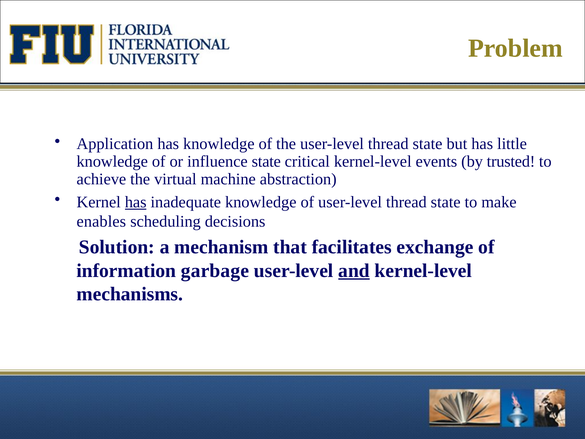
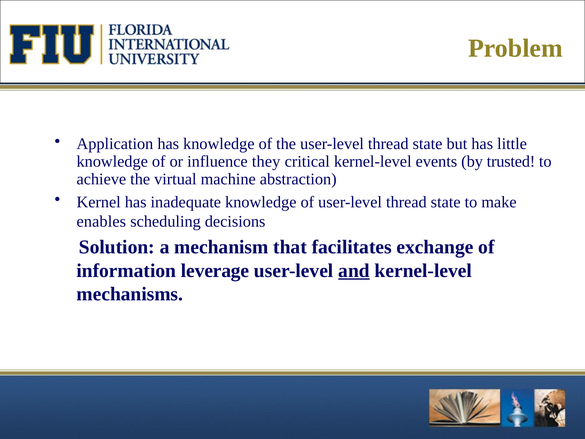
influence state: state -> they
has at (136, 202) underline: present -> none
garbage: garbage -> leverage
